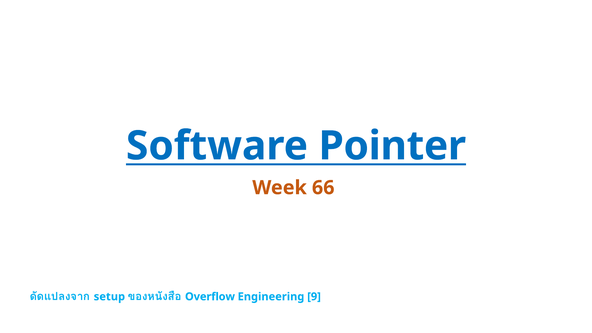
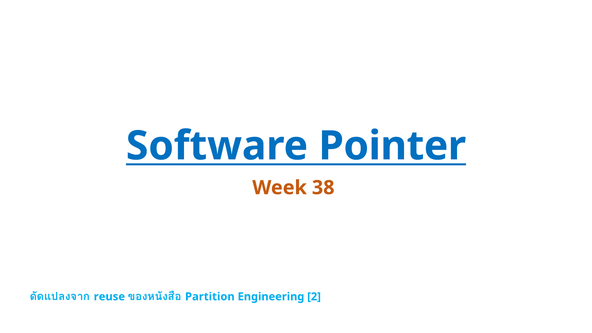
66: 66 -> 38
setup: setup -> reuse
Overflow: Overflow -> Partition
9: 9 -> 2
